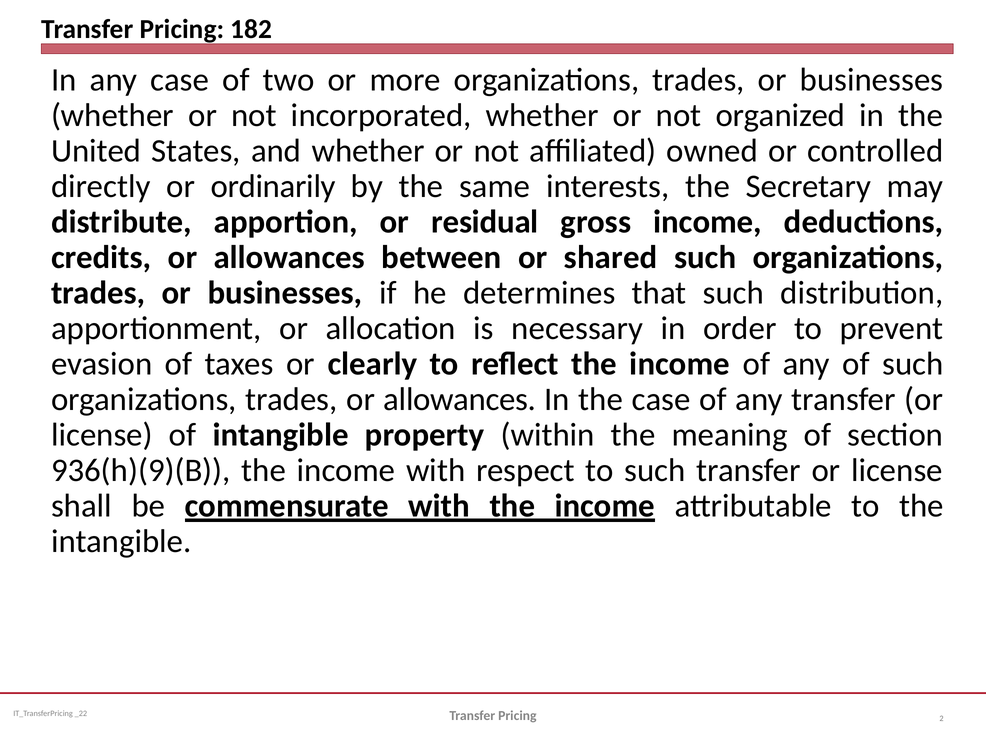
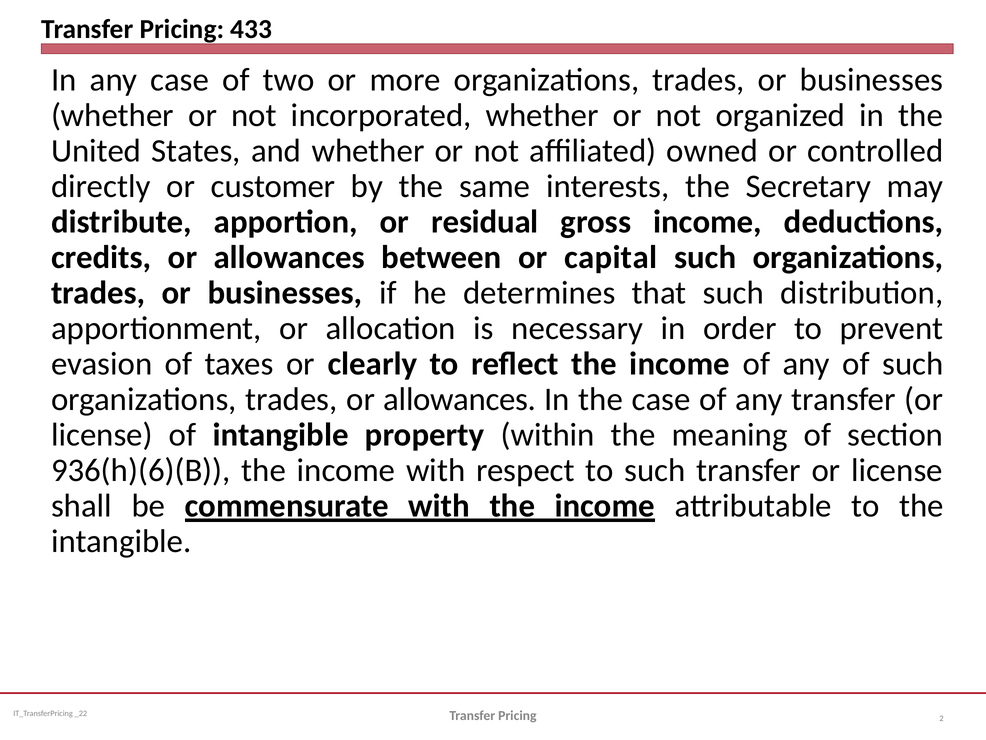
182: 182 -> 433
ordinarily: ordinarily -> customer
shared: shared -> capital
936(h)(9)(B: 936(h)(9)(B -> 936(h)(6)(B
